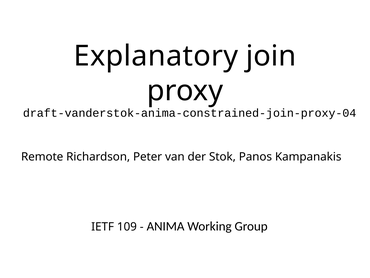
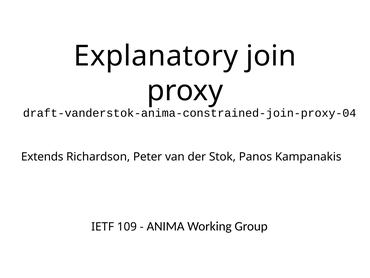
Remote: Remote -> Extends
